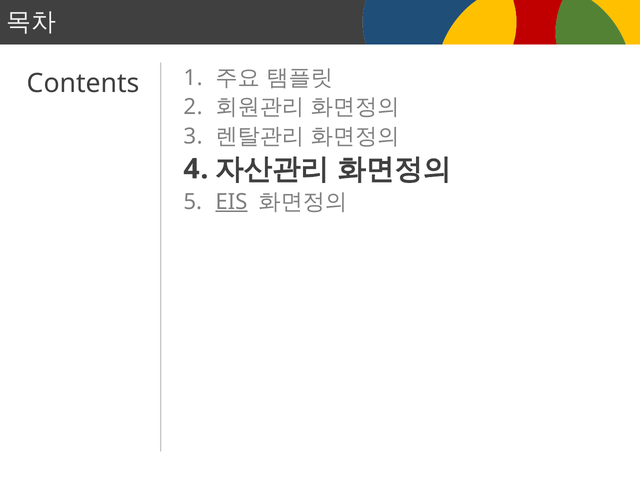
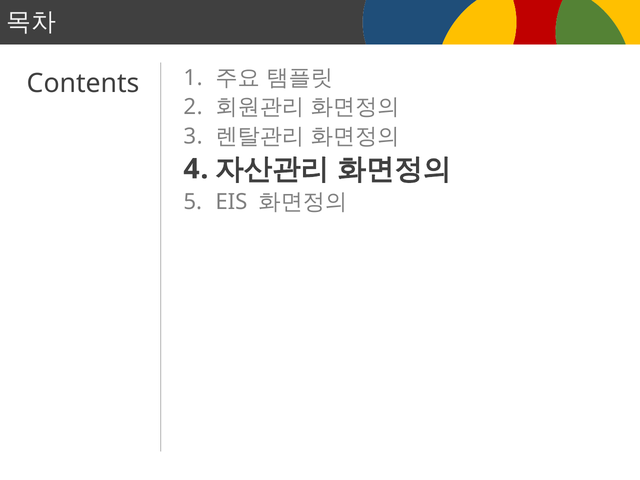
EIS underline: present -> none
